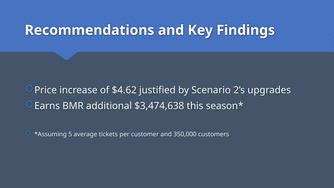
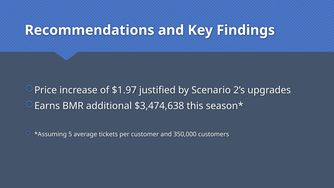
$4.62: $4.62 -> $1.97
